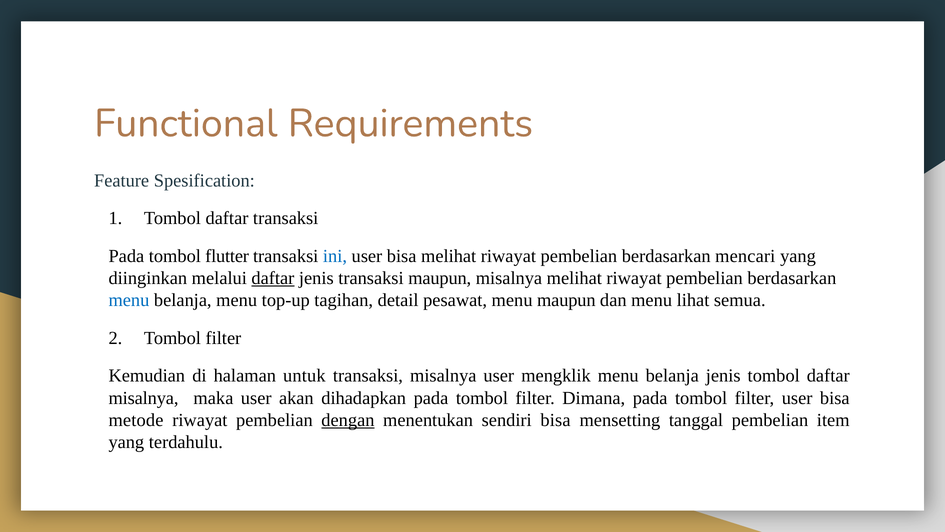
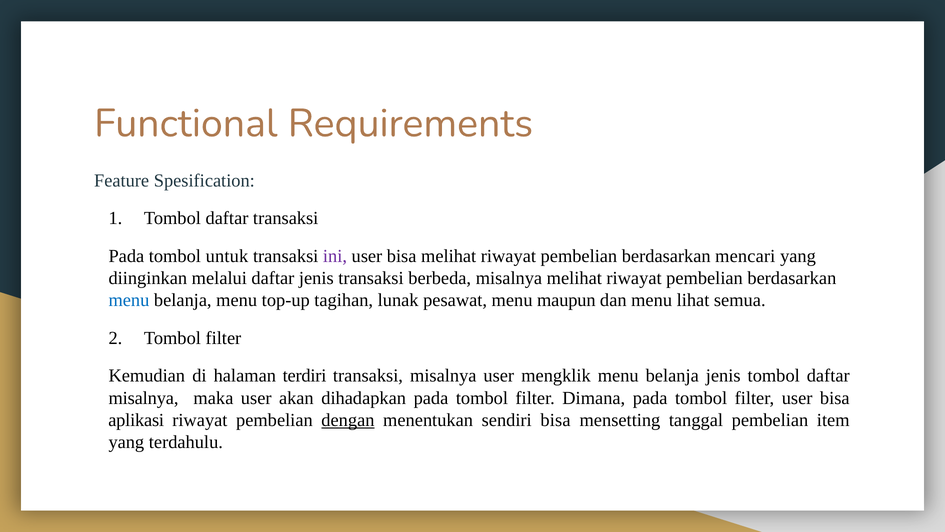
flutter: flutter -> untuk
ini colour: blue -> purple
daftar at (273, 278) underline: present -> none
transaksi maupun: maupun -> berbeda
detail: detail -> lunak
untuk: untuk -> terdiri
metode: metode -> aplikasi
